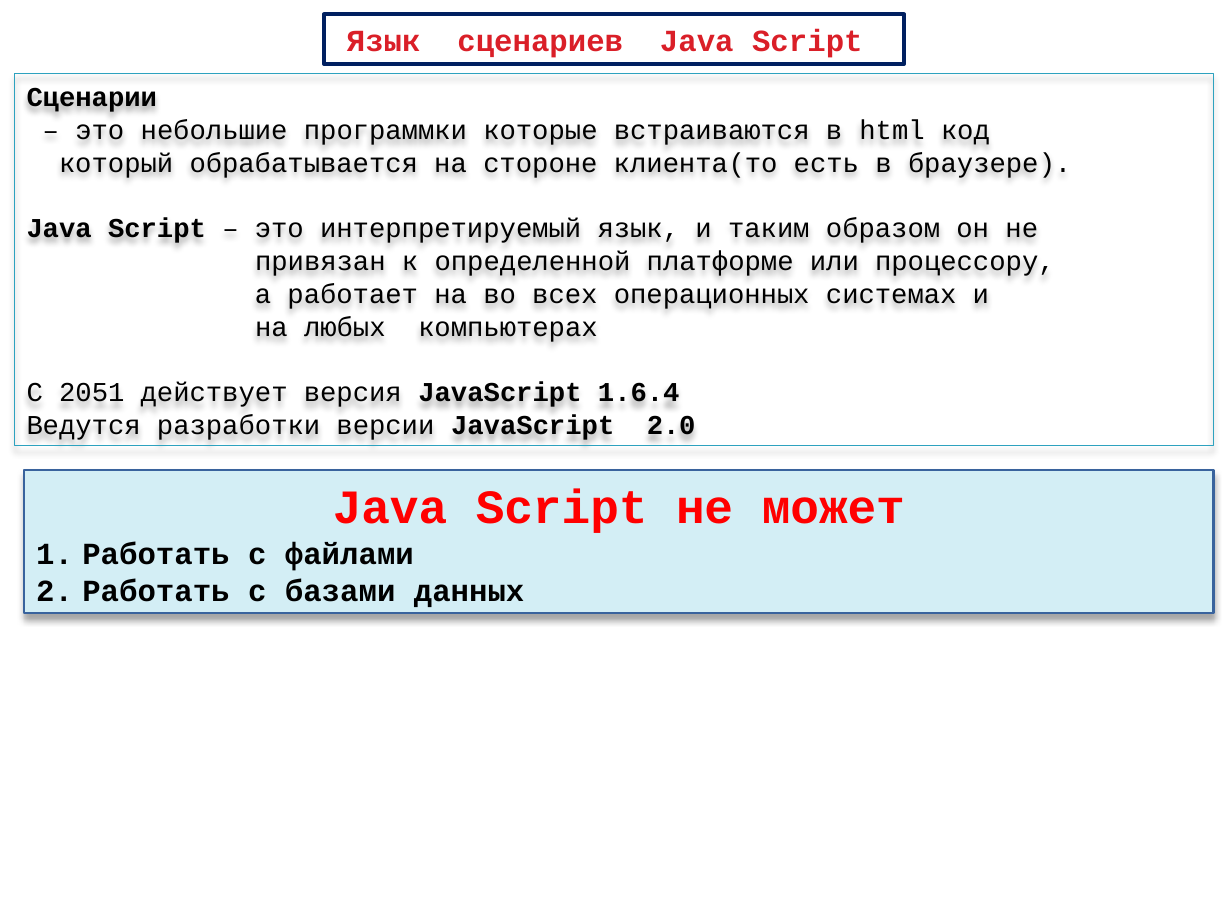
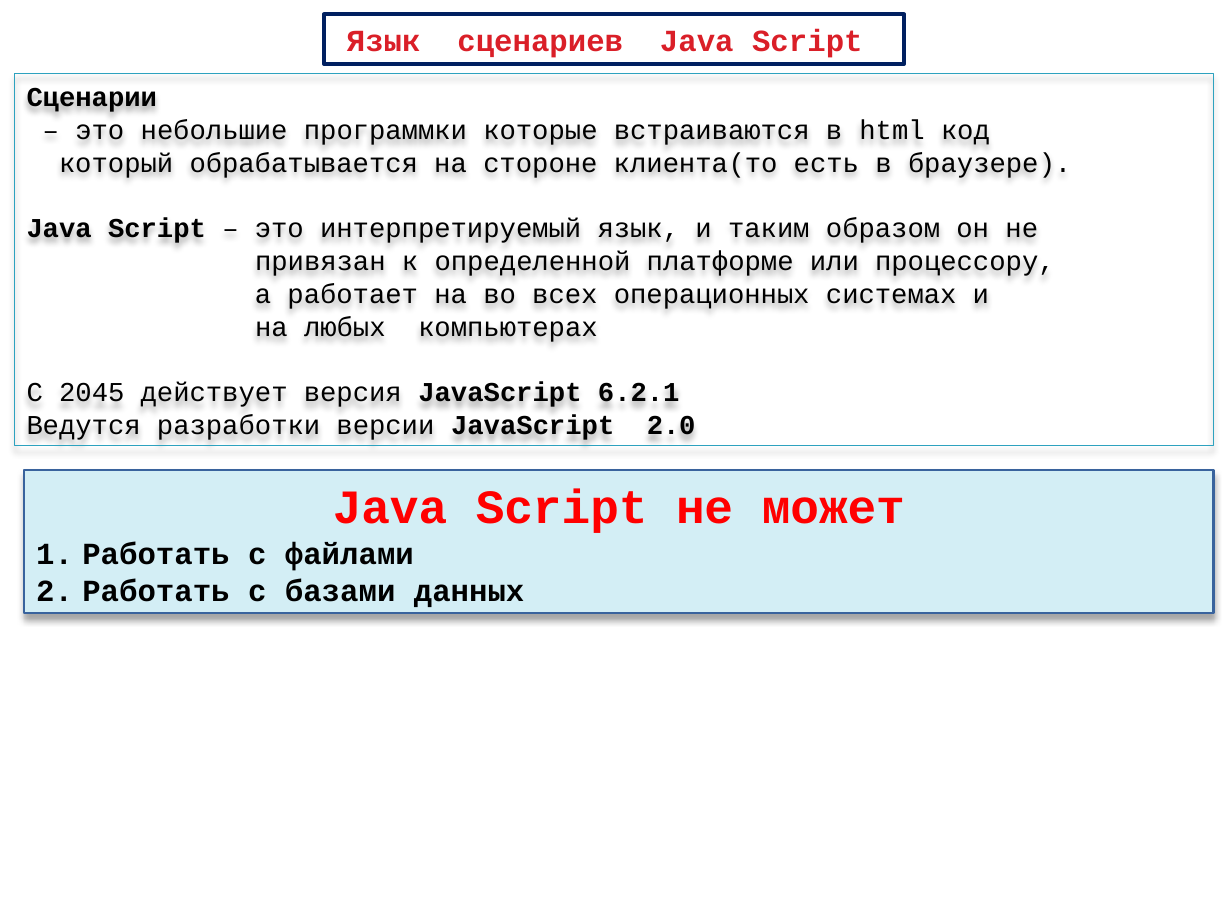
2051: 2051 -> 2045
1.6.4: 1.6.4 -> 6.2.1
